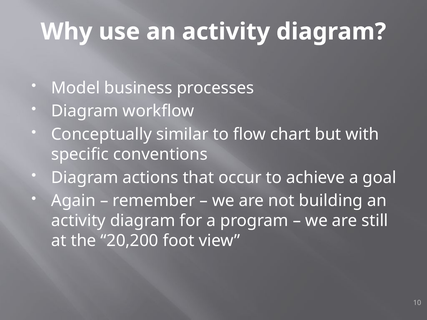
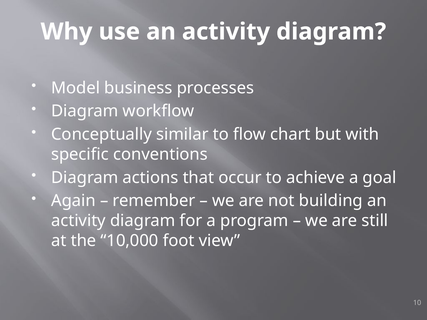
20,200: 20,200 -> 10,000
